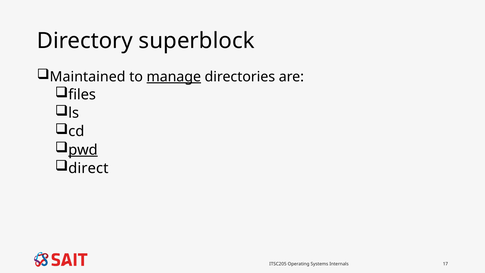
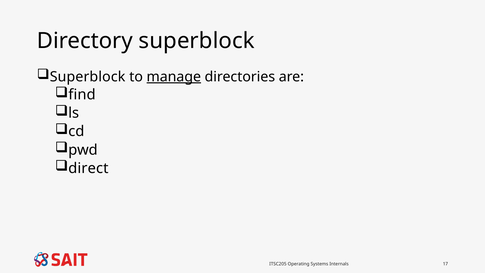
Maintained at (88, 77): Maintained -> Superblock
files: files -> find
pwd underline: present -> none
